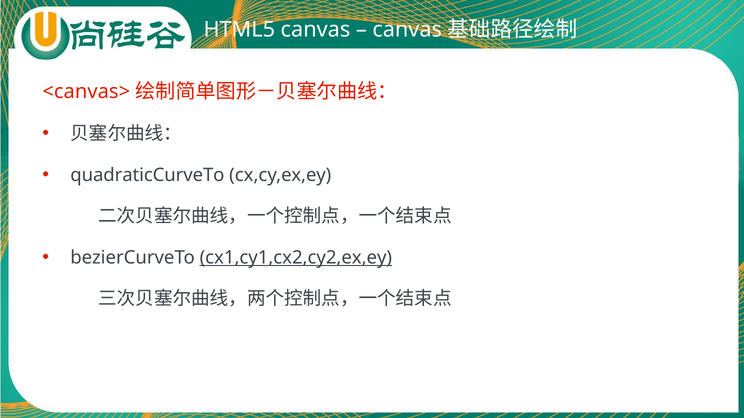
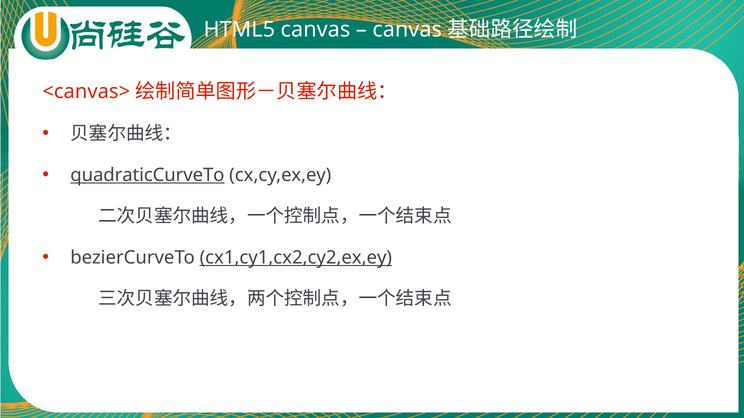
quadraticCurveTo underline: none -> present
